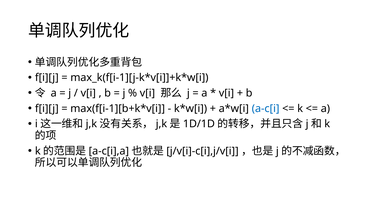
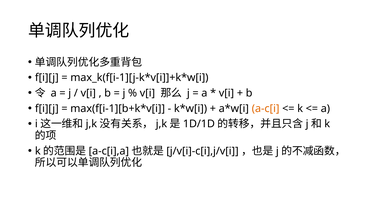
a-c[i colour: blue -> orange
